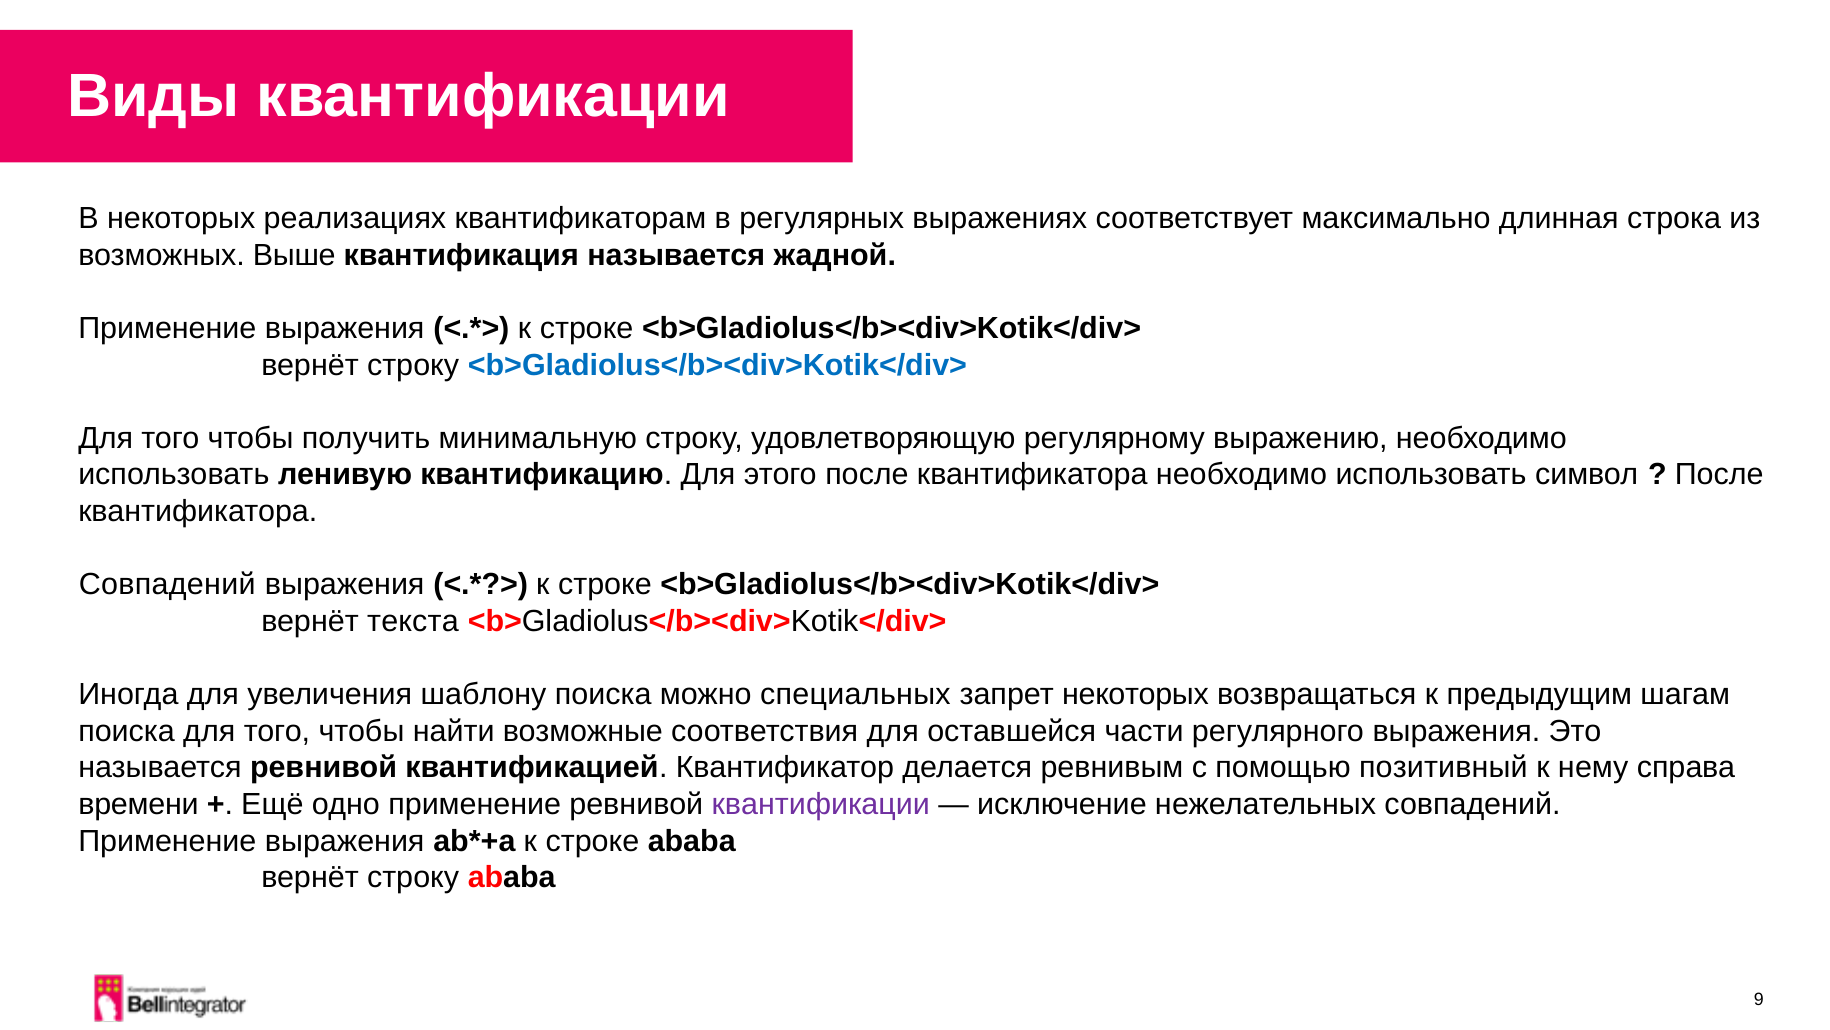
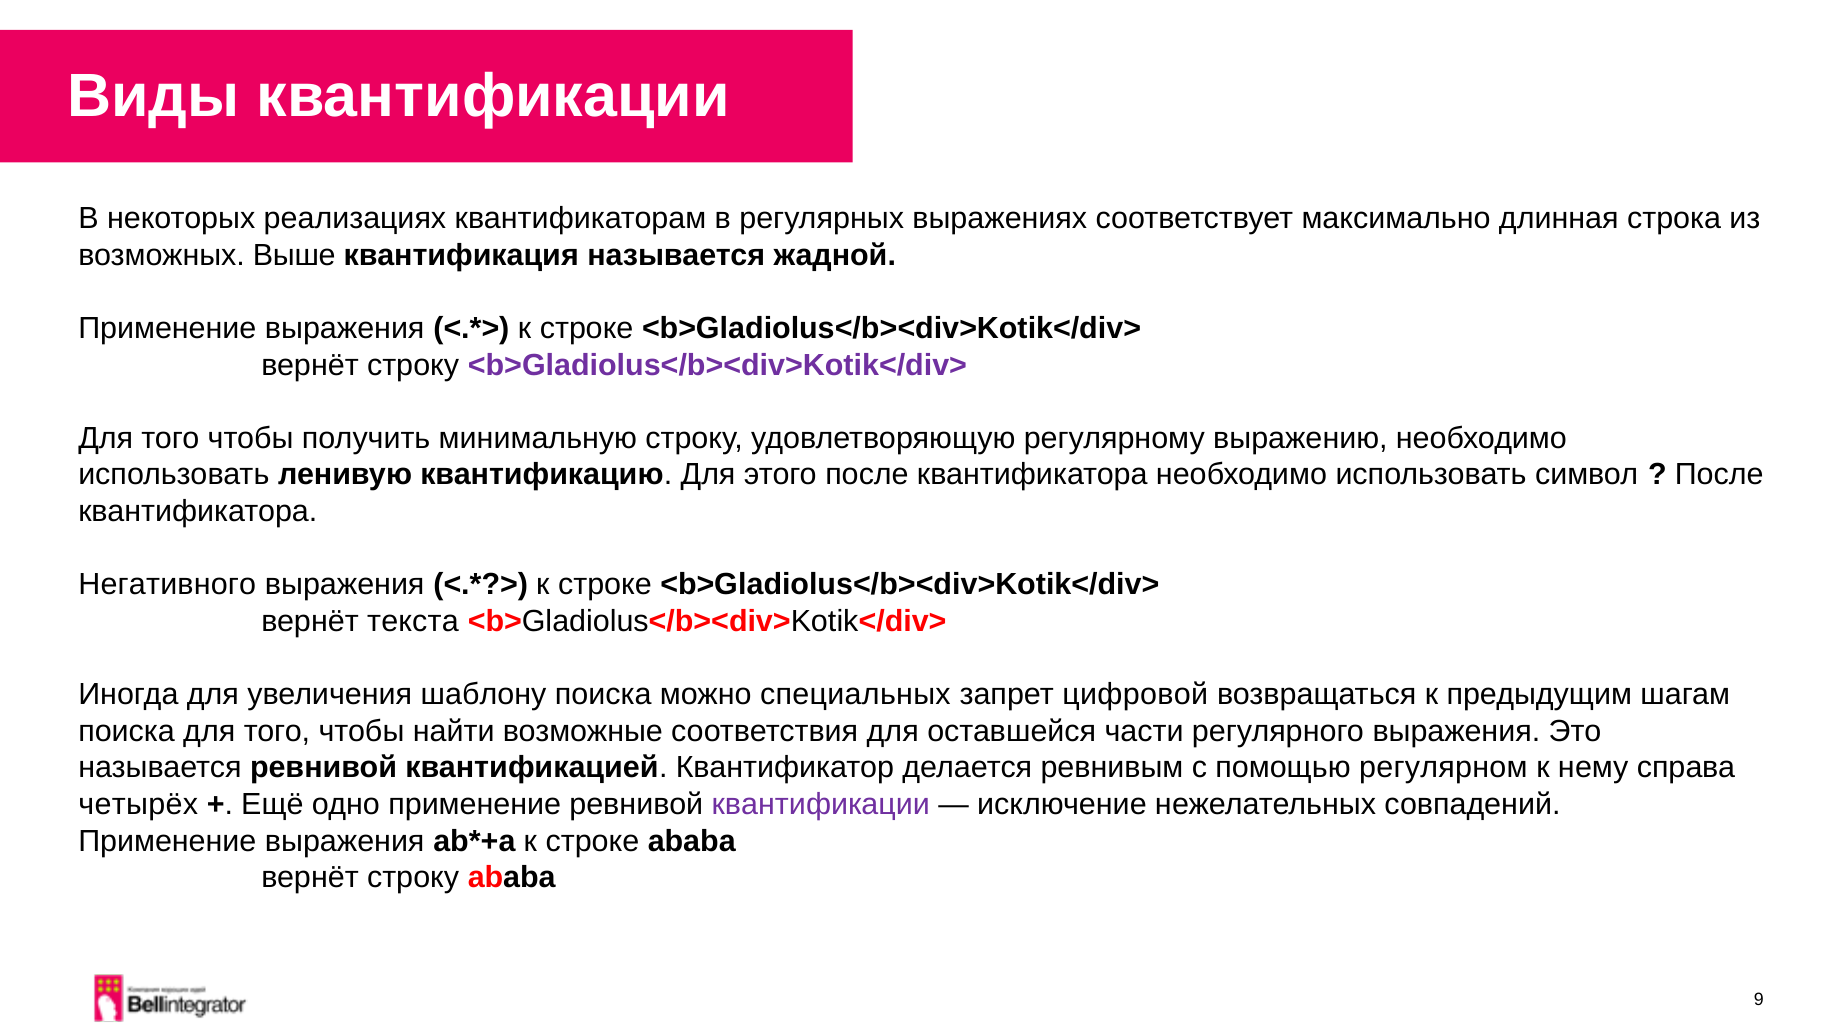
<b>Gladiolus</b><div>Kotik</div> at (717, 365) colour: blue -> purple
Совпадений at (167, 584): Совпадений -> Негативного
запрет некоторых: некоторых -> цифровой
позитивный: позитивный -> регулярном
времени: времени -> четырёх
